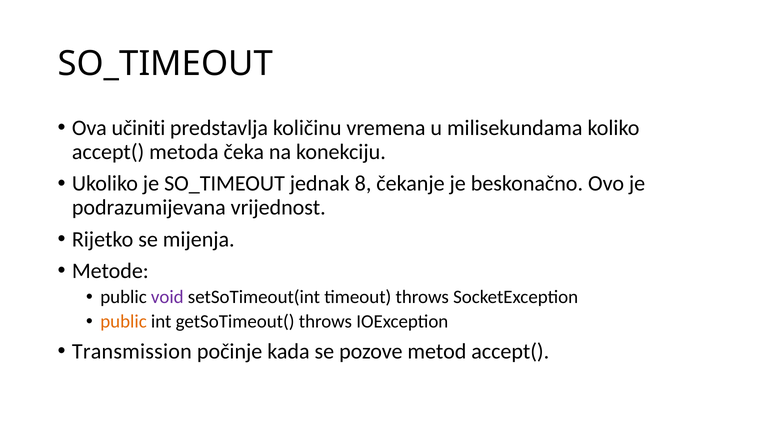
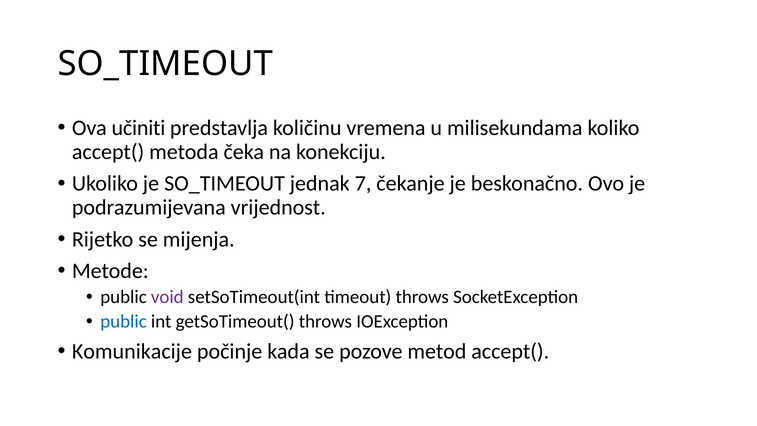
8: 8 -> 7
public at (124, 321) colour: orange -> blue
Transmission: Transmission -> Komunikacije
